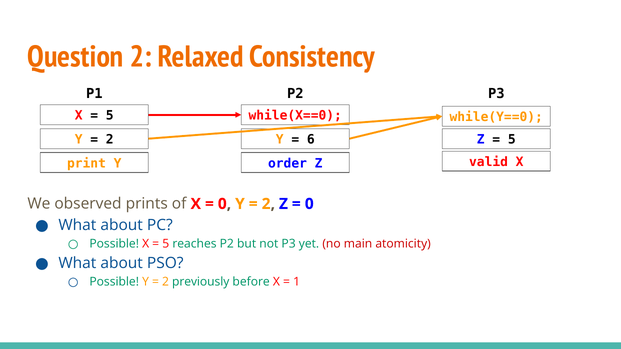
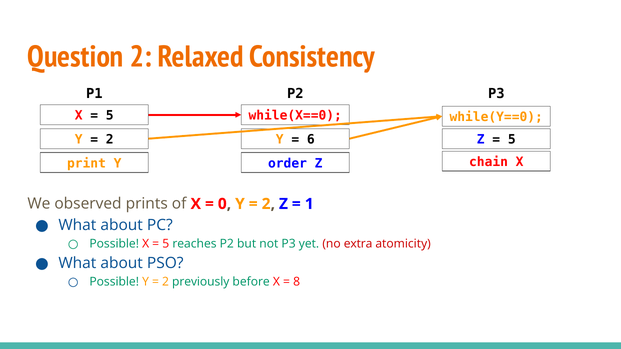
valid: valid -> chain
0 at (309, 204): 0 -> 1
main: main -> extra
1: 1 -> 8
